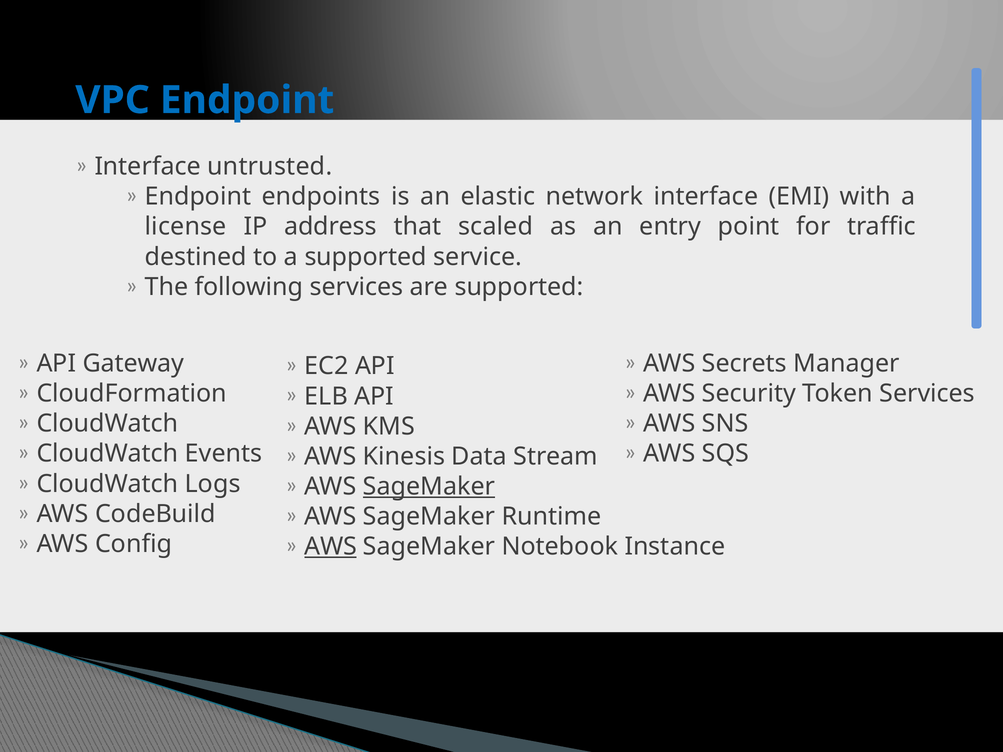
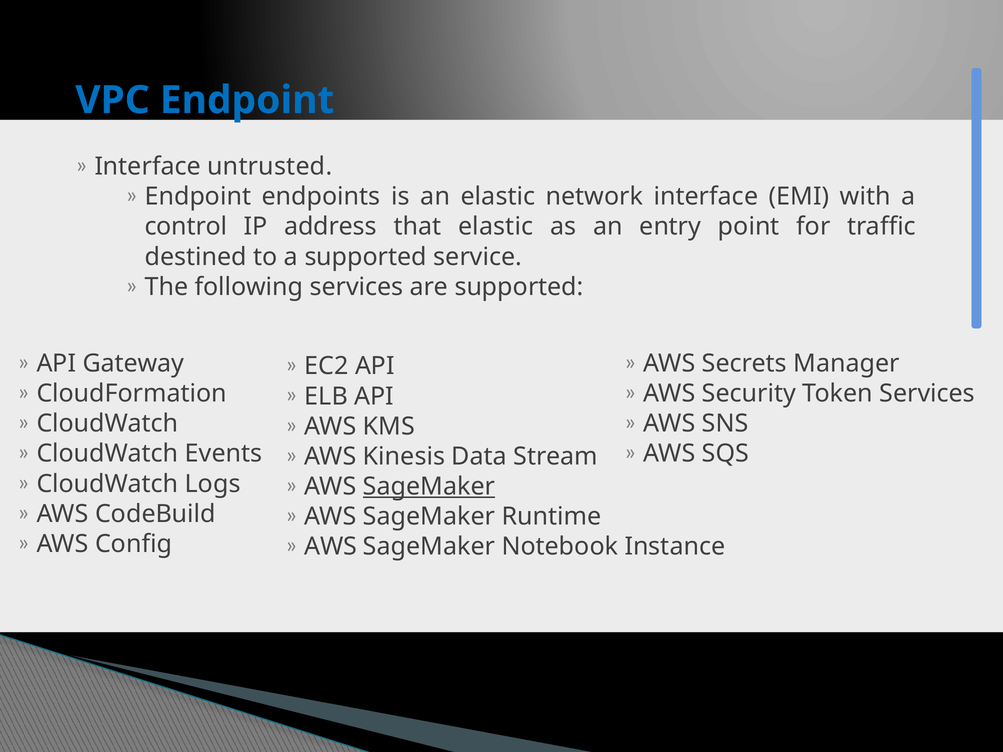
license: license -> control
that scaled: scaled -> elastic
AWS at (331, 547) underline: present -> none
